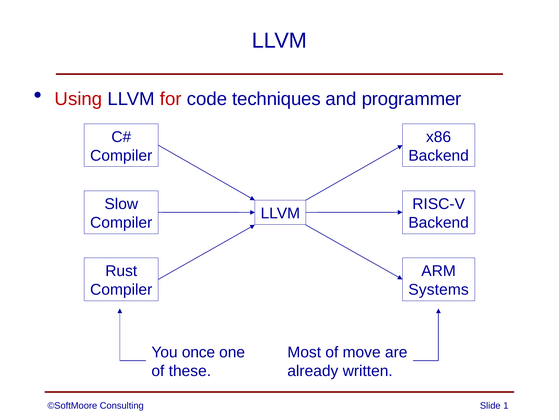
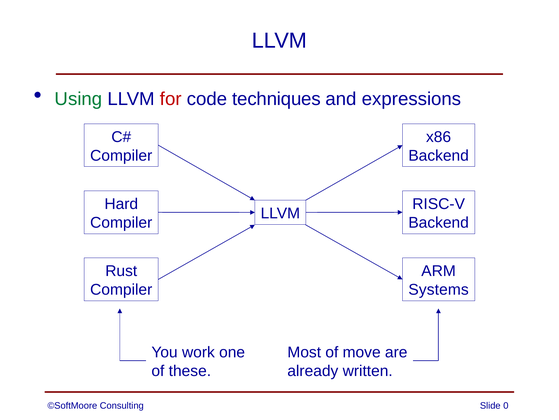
Using colour: red -> green
programmer: programmer -> expressions
Slow: Slow -> Hard
once: once -> work
1: 1 -> 0
